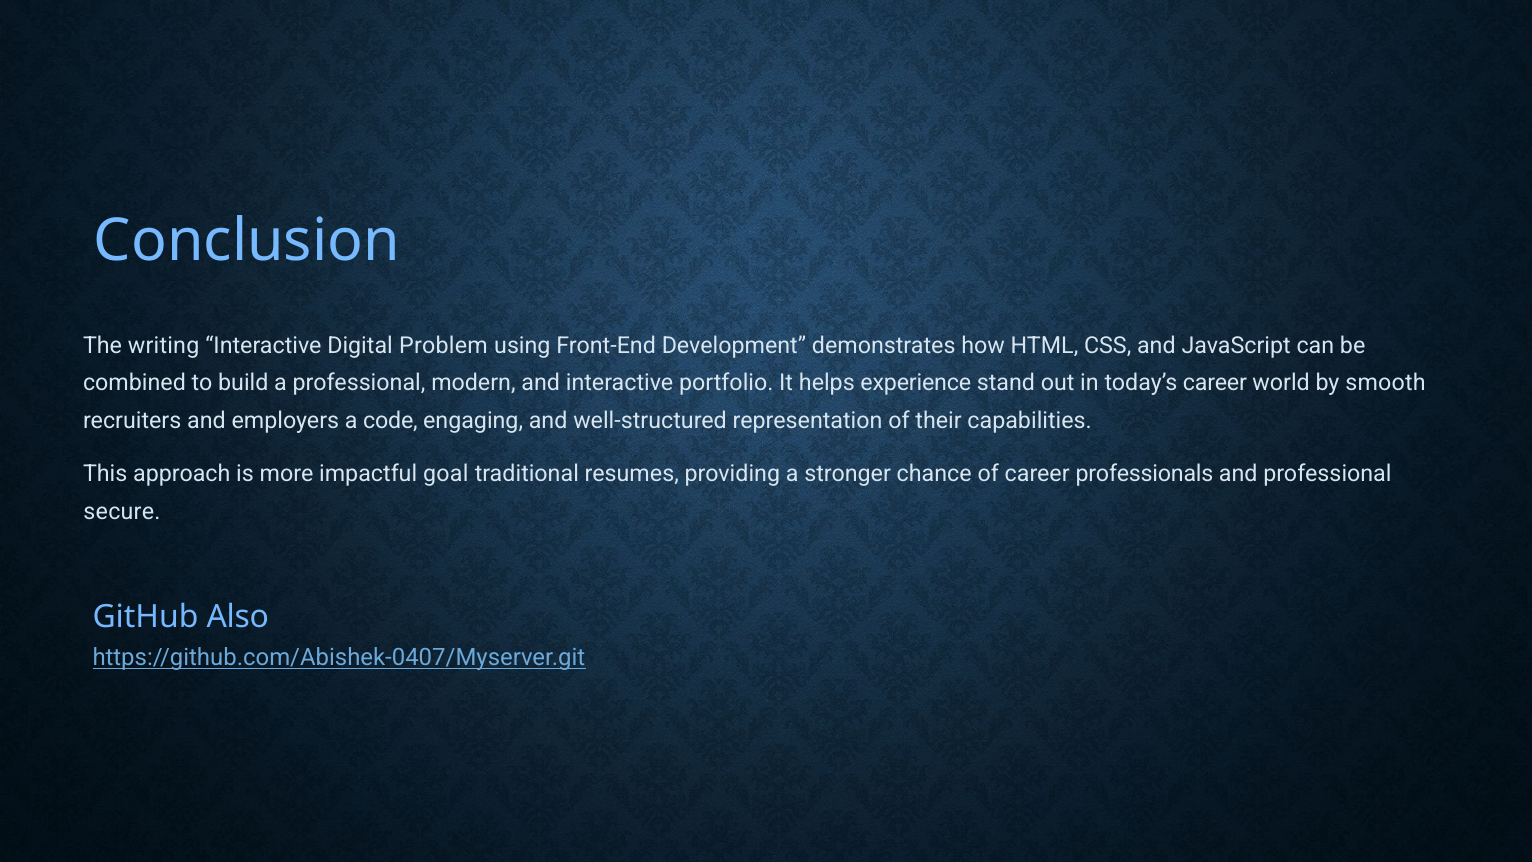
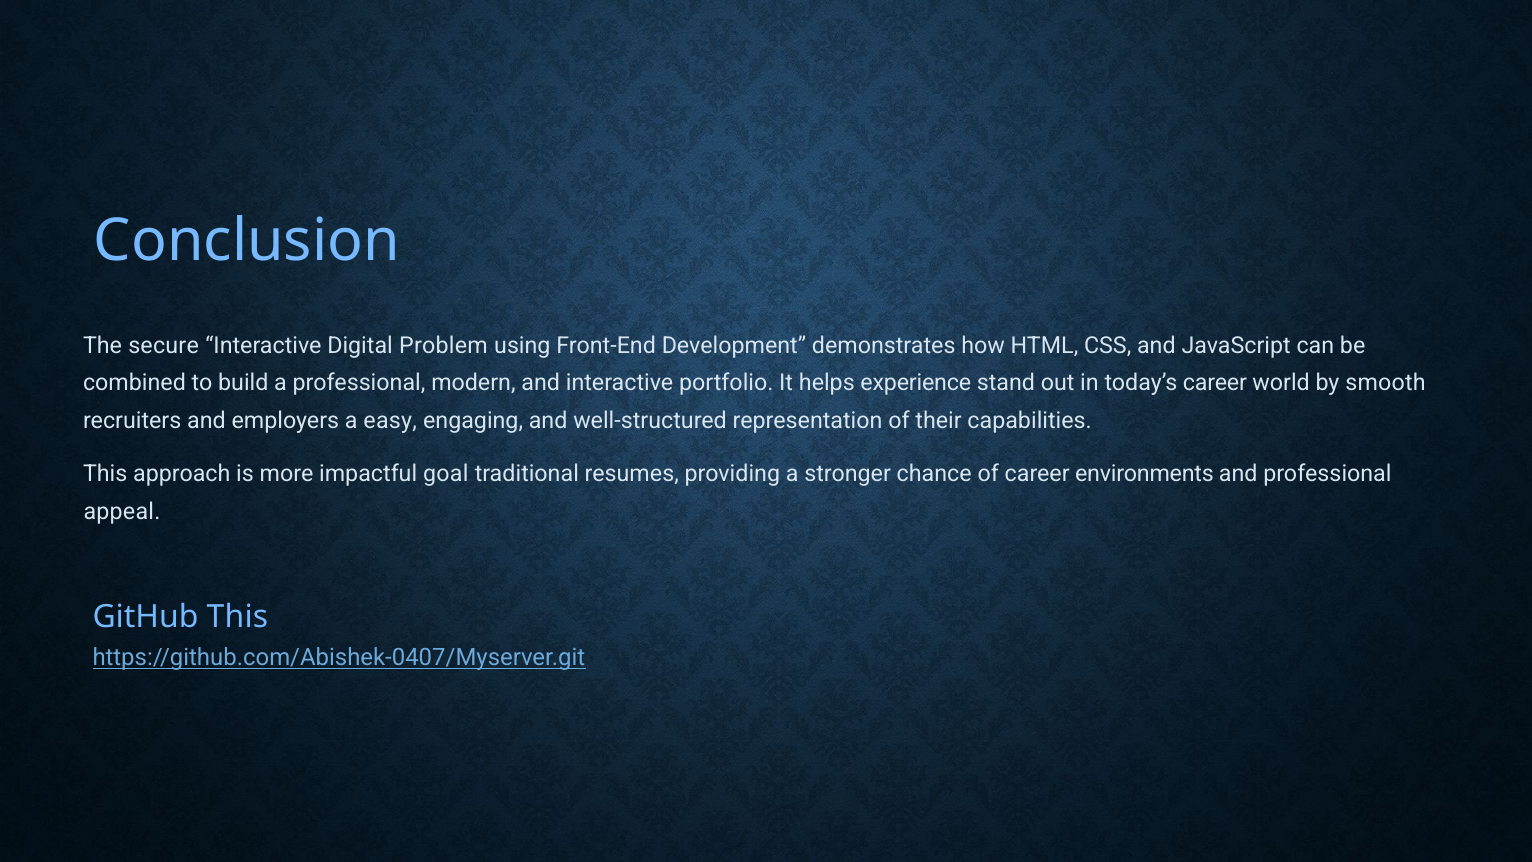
writing: writing -> secure
code: code -> easy
professionals: professionals -> environments
secure: secure -> appeal
GitHub Also: Also -> This
